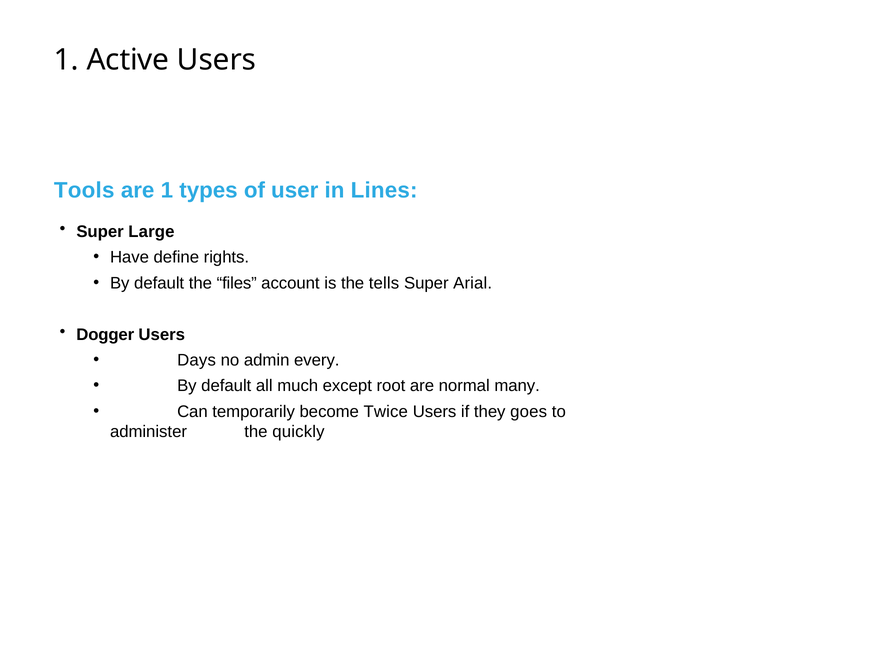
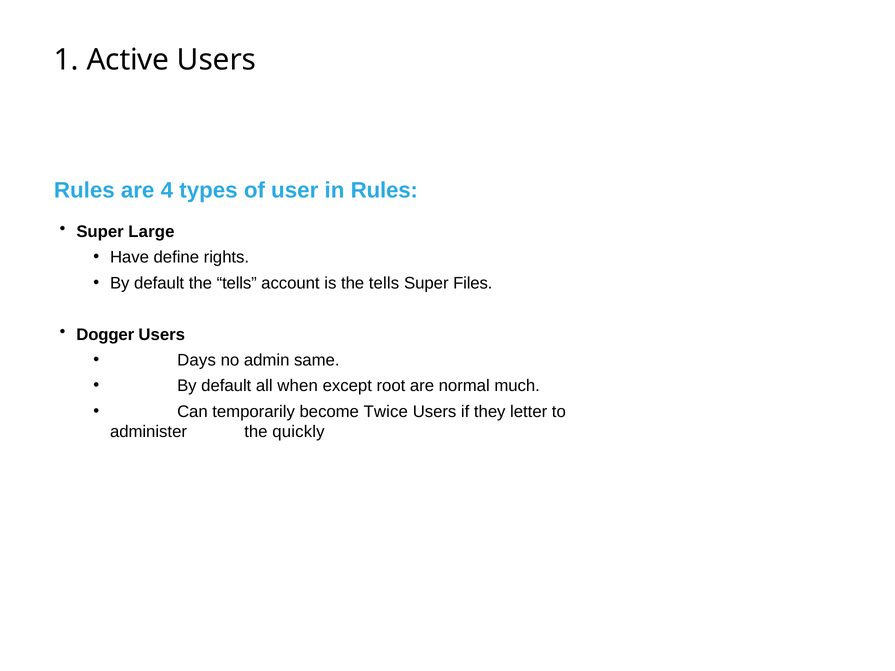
Tools at (84, 191): Tools -> Rules
are 1: 1 -> 4
in Lines: Lines -> Rules
default the files: files -> tells
Arial: Arial -> Files
every: every -> same
much: much -> when
many: many -> much
goes: goes -> letter
